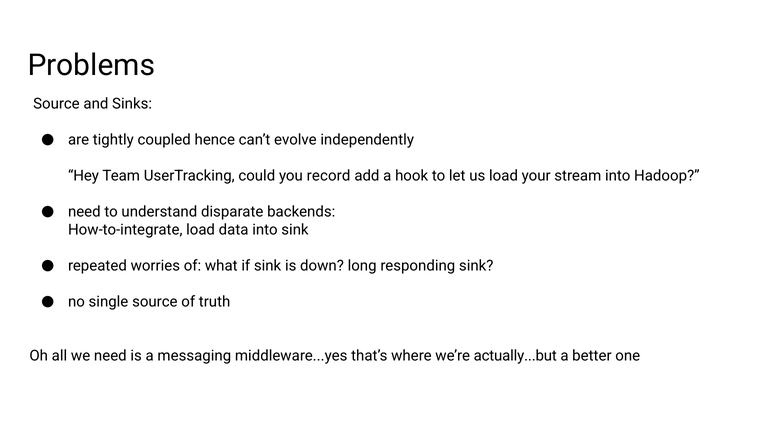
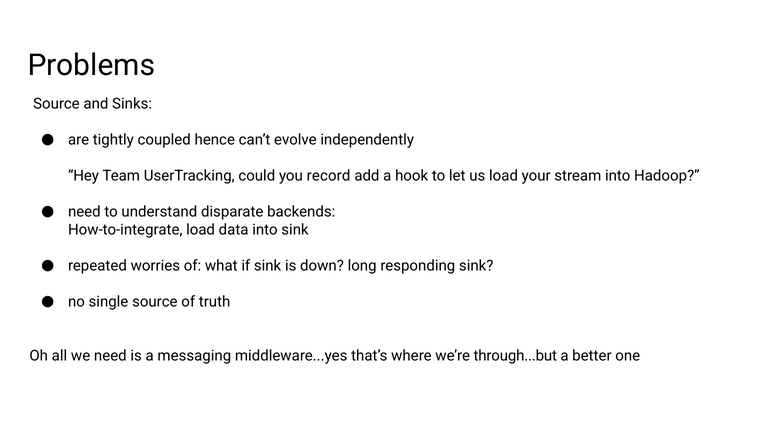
actually...but: actually...but -> through...but
